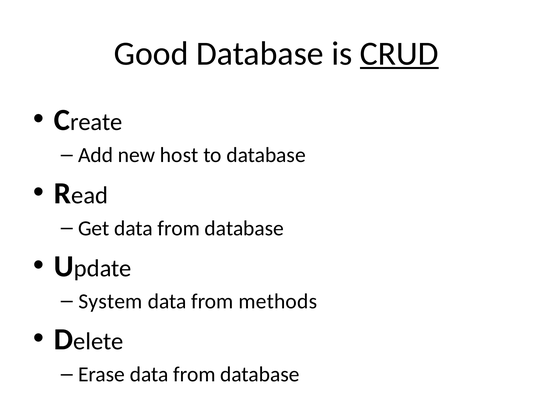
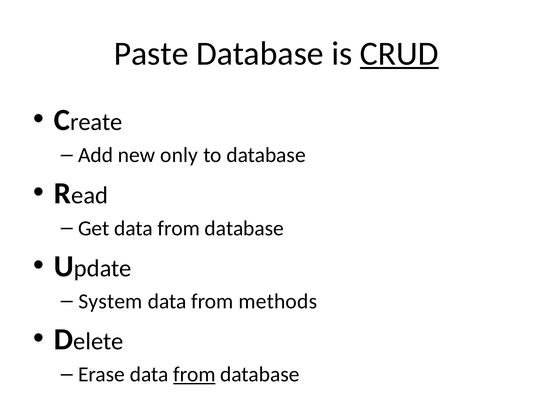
Good: Good -> Paste
host: host -> only
from at (194, 374) underline: none -> present
